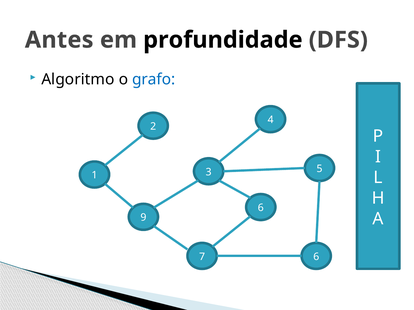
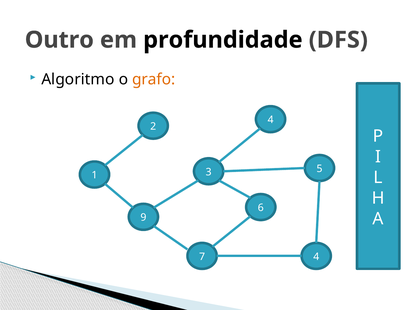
Antes: Antes -> Outro
grafo colour: blue -> orange
7 6: 6 -> 4
